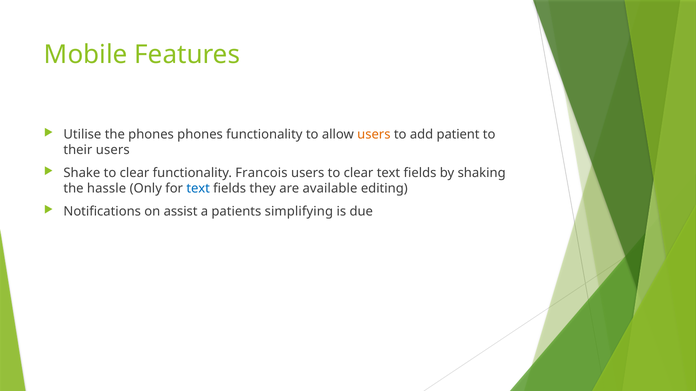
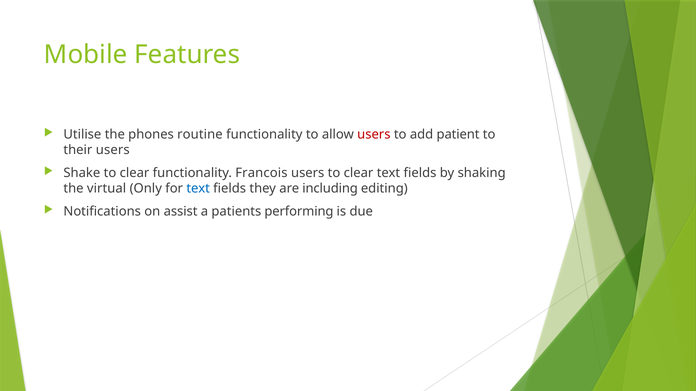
phones phones: phones -> routine
users at (374, 135) colour: orange -> red
hassle: hassle -> virtual
available: available -> including
simplifying: simplifying -> performing
